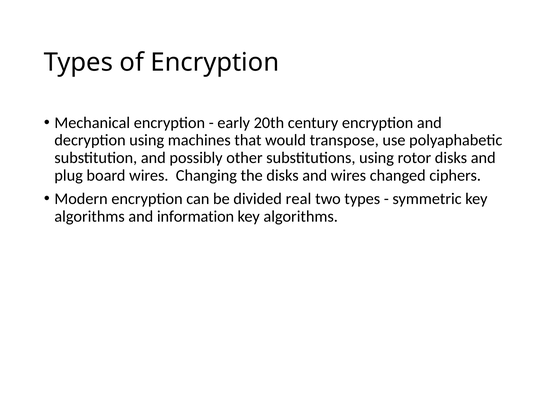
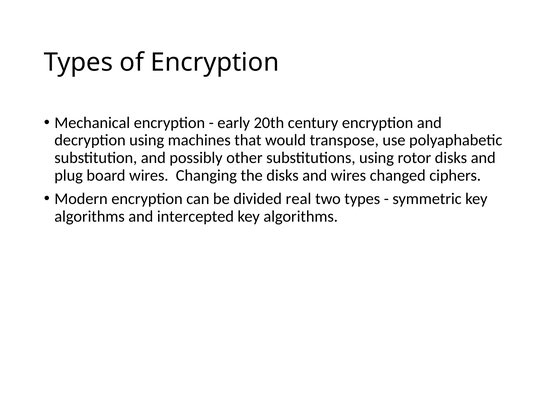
information: information -> intercepted
